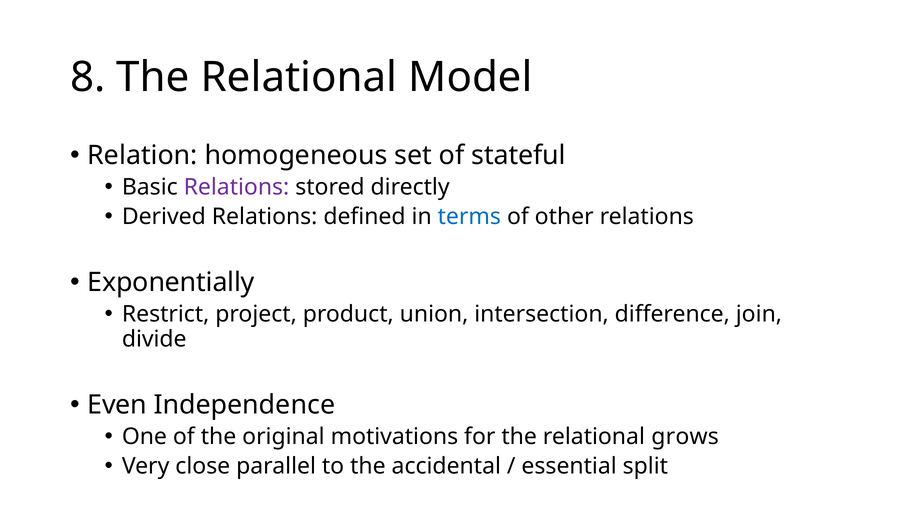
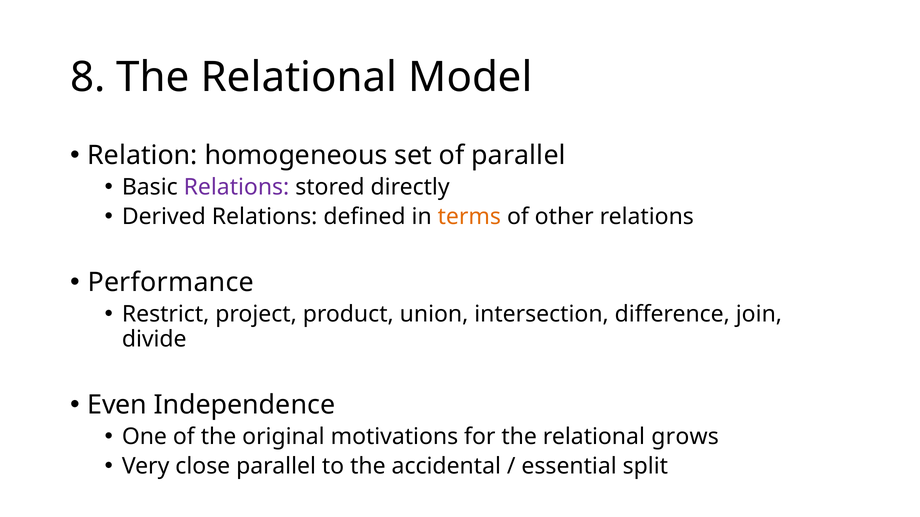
of stateful: stateful -> parallel
terms colour: blue -> orange
Exponentially: Exponentially -> Performance
